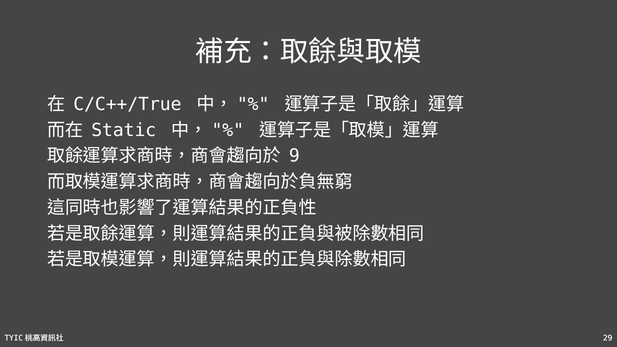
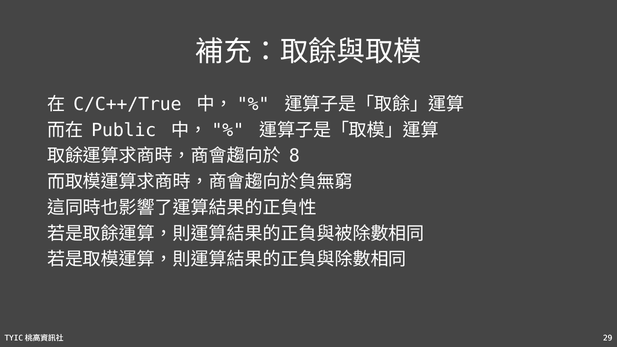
Static: Static -> Public
9: 9 -> 8
